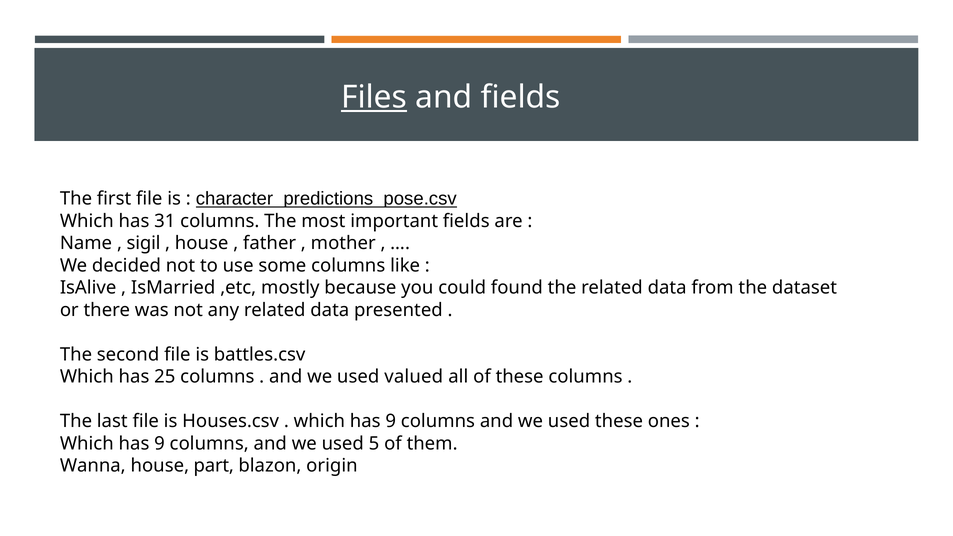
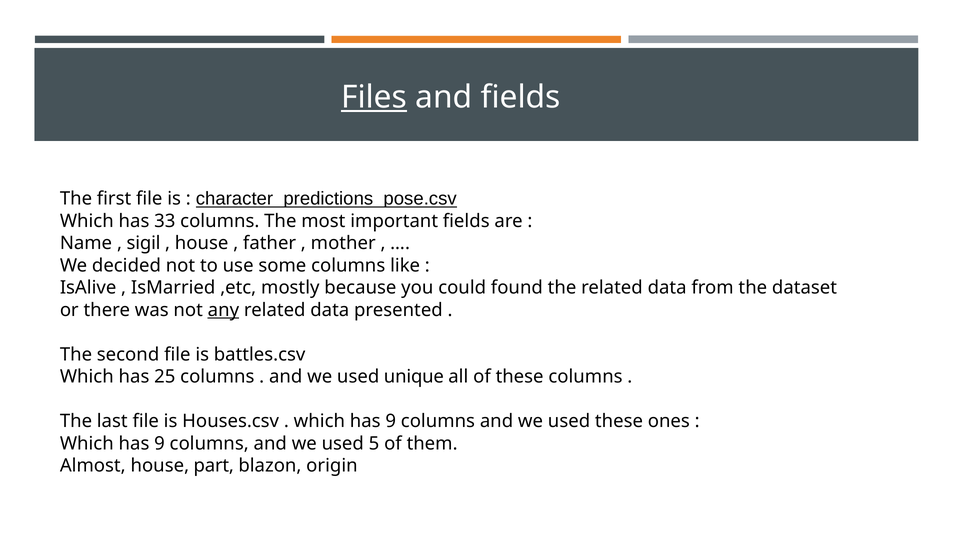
31: 31 -> 33
any underline: none -> present
valued: valued -> unique
Wanna: Wanna -> Almost
